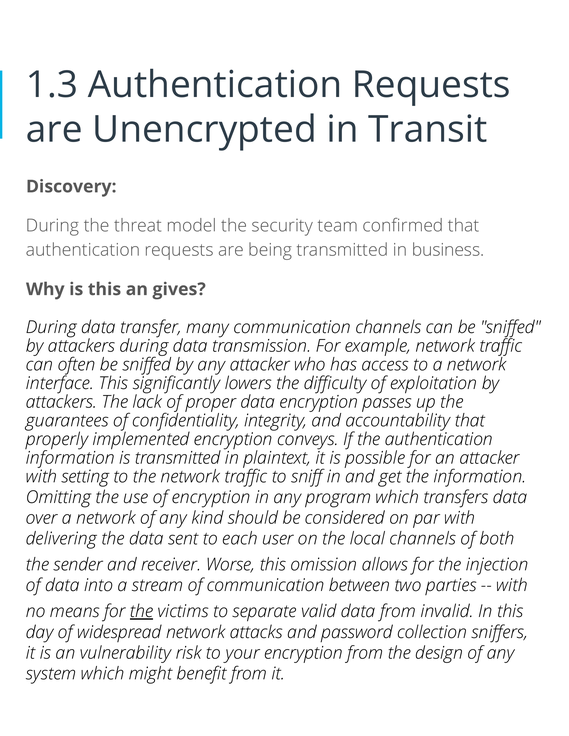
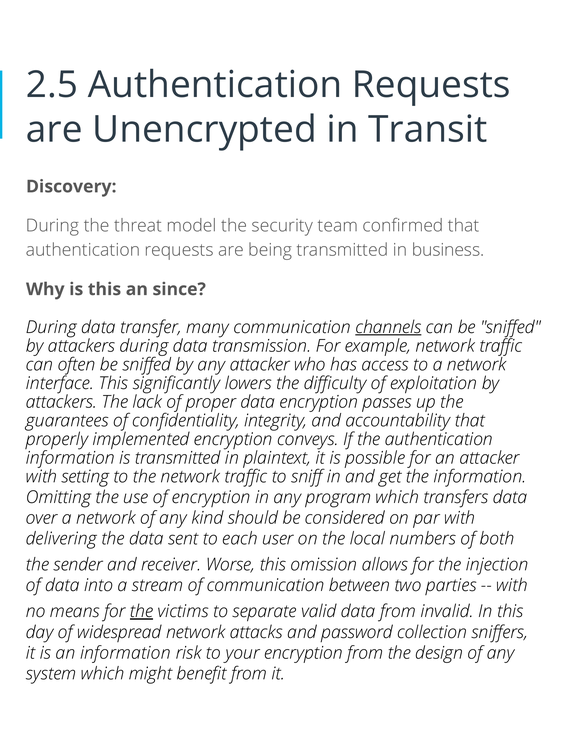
1.3: 1.3 -> 2.5
gives: gives -> since
channels at (388, 328) underline: none -> present
local channels: channels -> numbers
an vulnerability: vulnerability -> information
